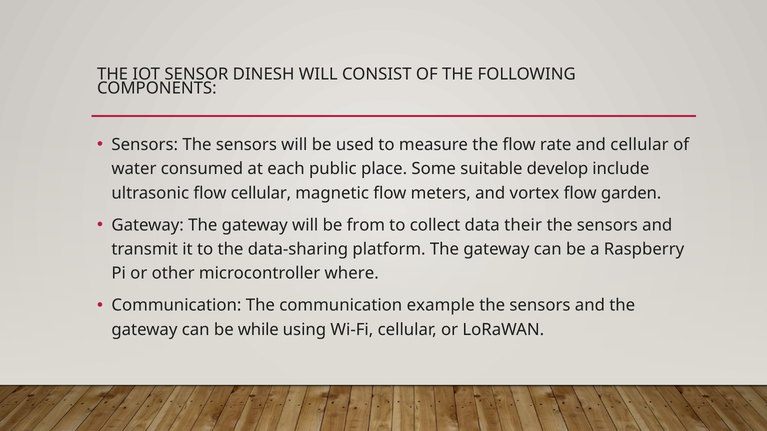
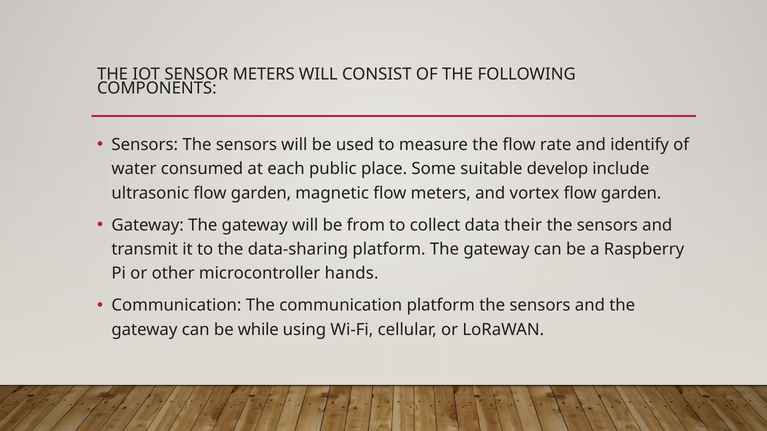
SENSOR DINESH: DINESH -> METERS
and cellular: cellular -> identify
ultrasonic flow cellular: cellular -> garden
where: where -> hands
communication example: example -> platform
